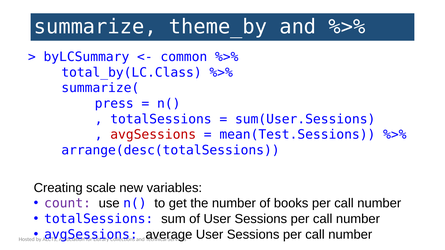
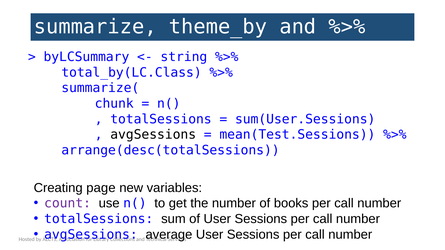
common: common -> string
press: press -> chunk
avgSessions at (153, 135) colour: red -> black
scale: scale -> page
